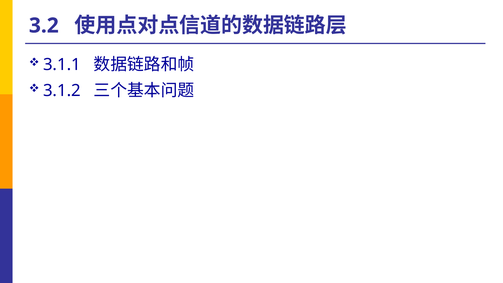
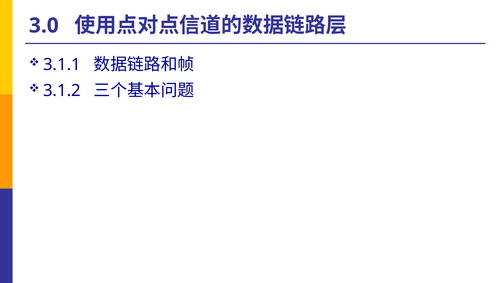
3.2: 3.2 -> 3.0
